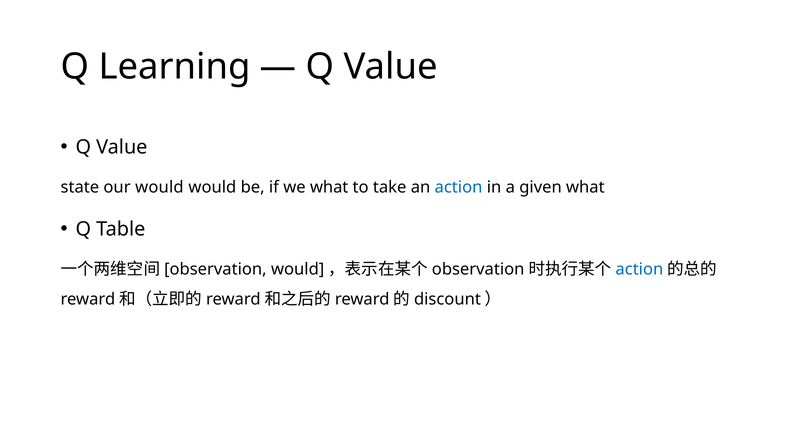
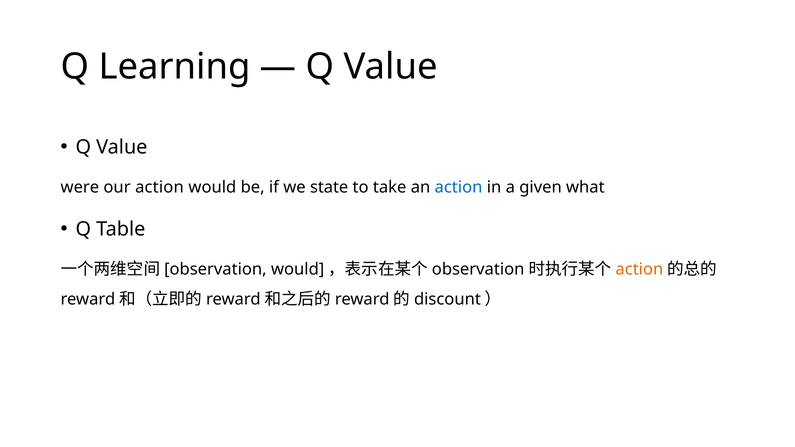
state: state -> were
our would: would -> action
we what: what -> state
action at (639, 269) colour: blue -> orange
